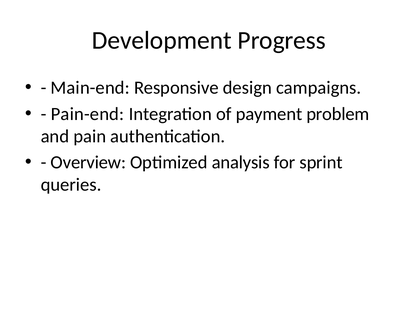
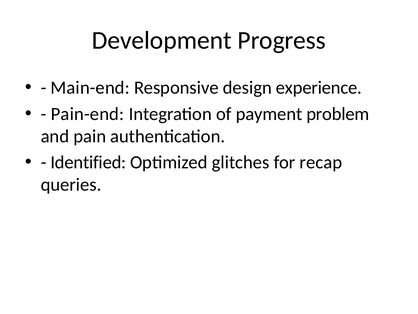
campaigns: campaigns -> experience
Overview: Overview -> Identified
analysis: analysis -> glitches
sprint: sprint -> recap
